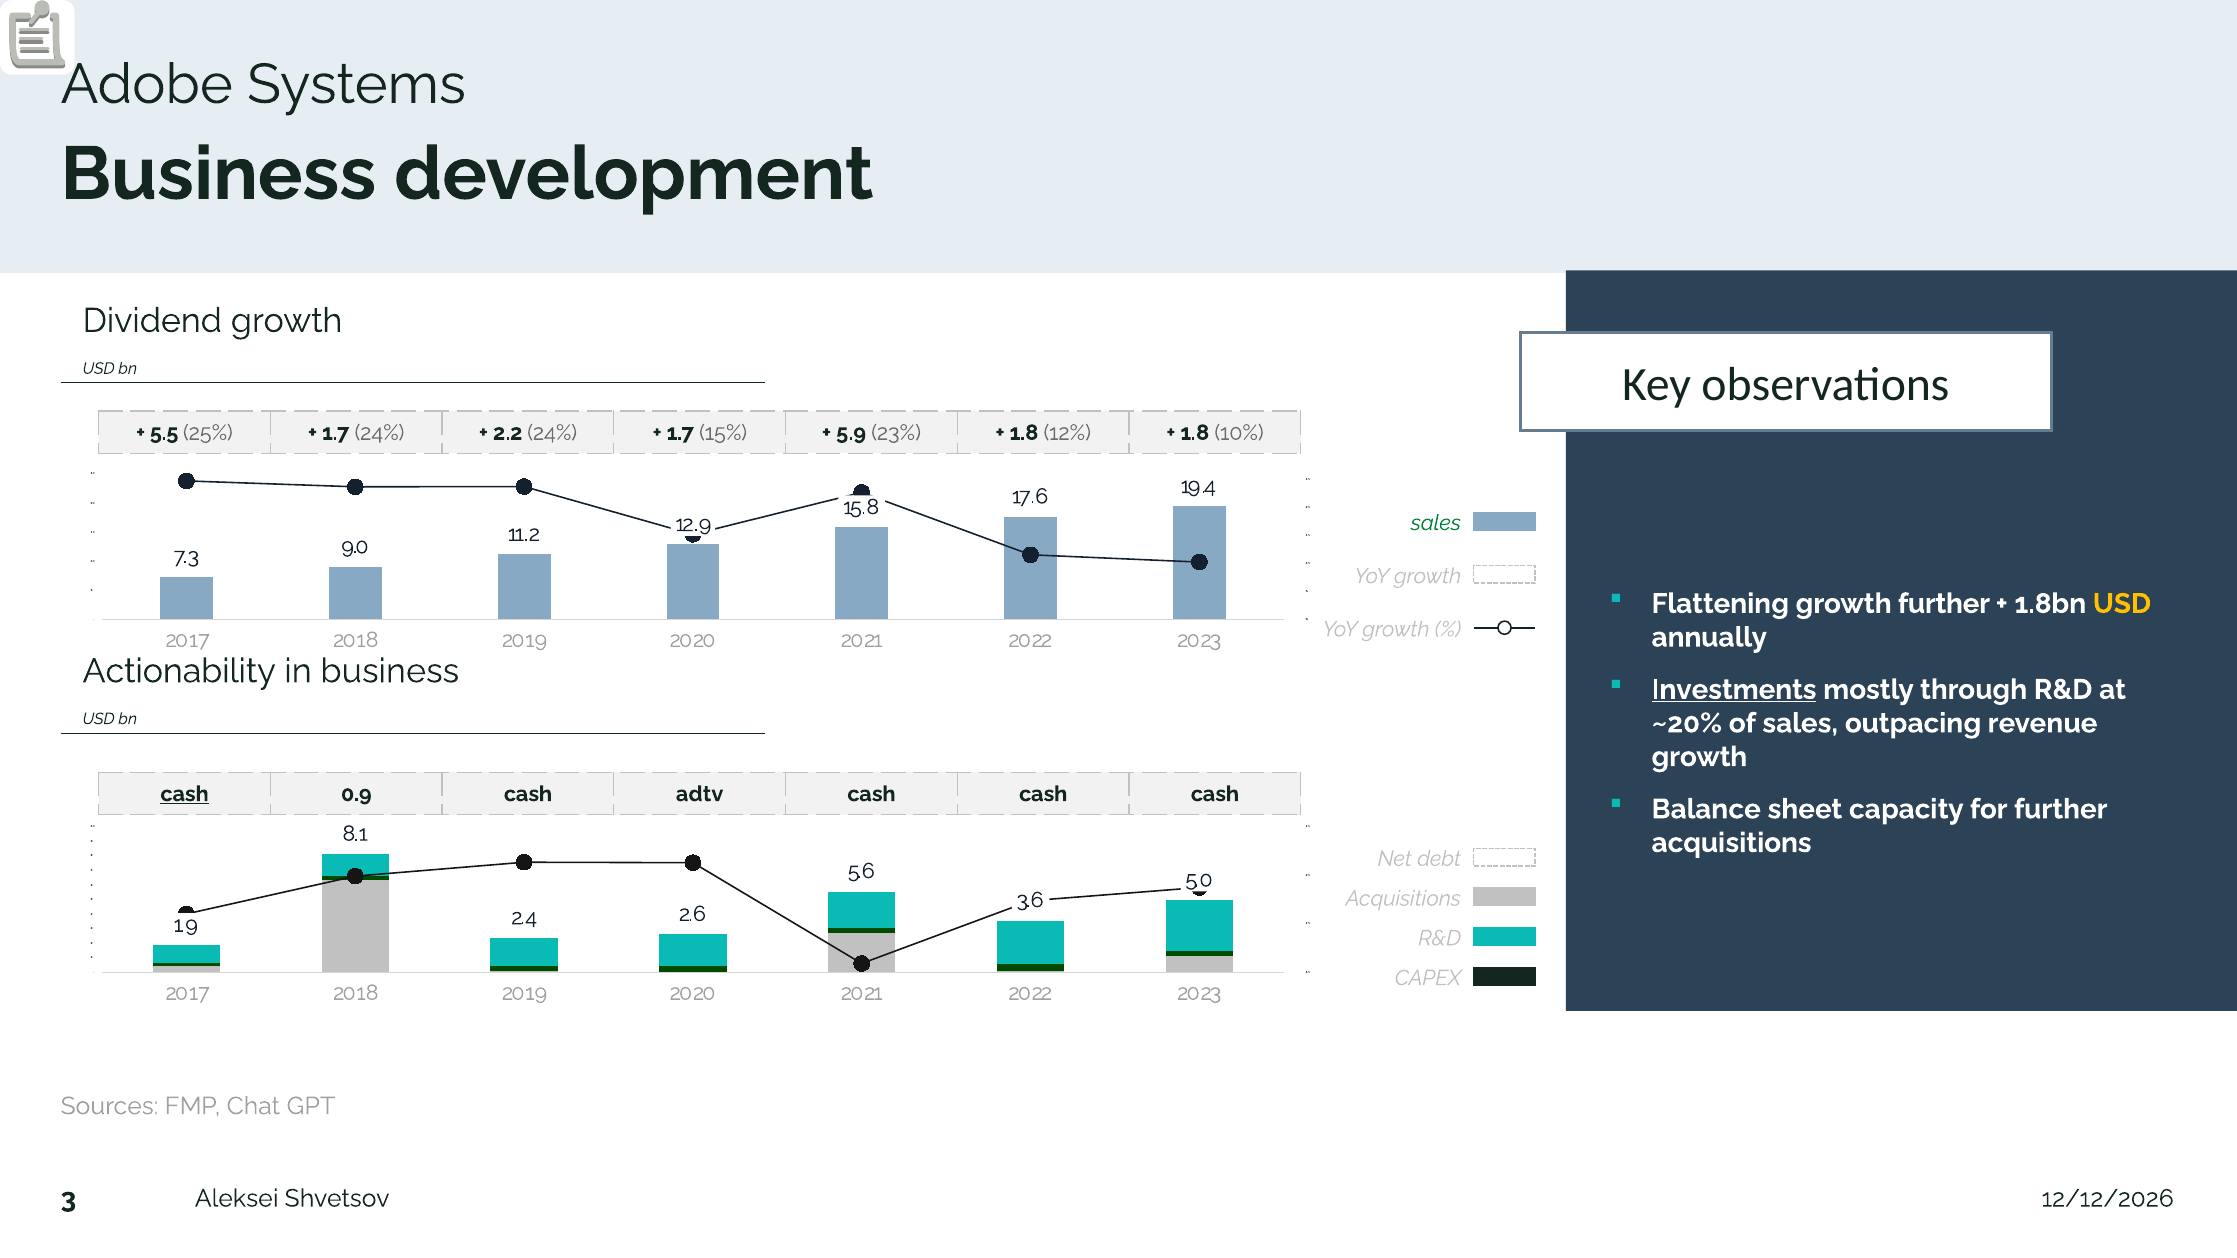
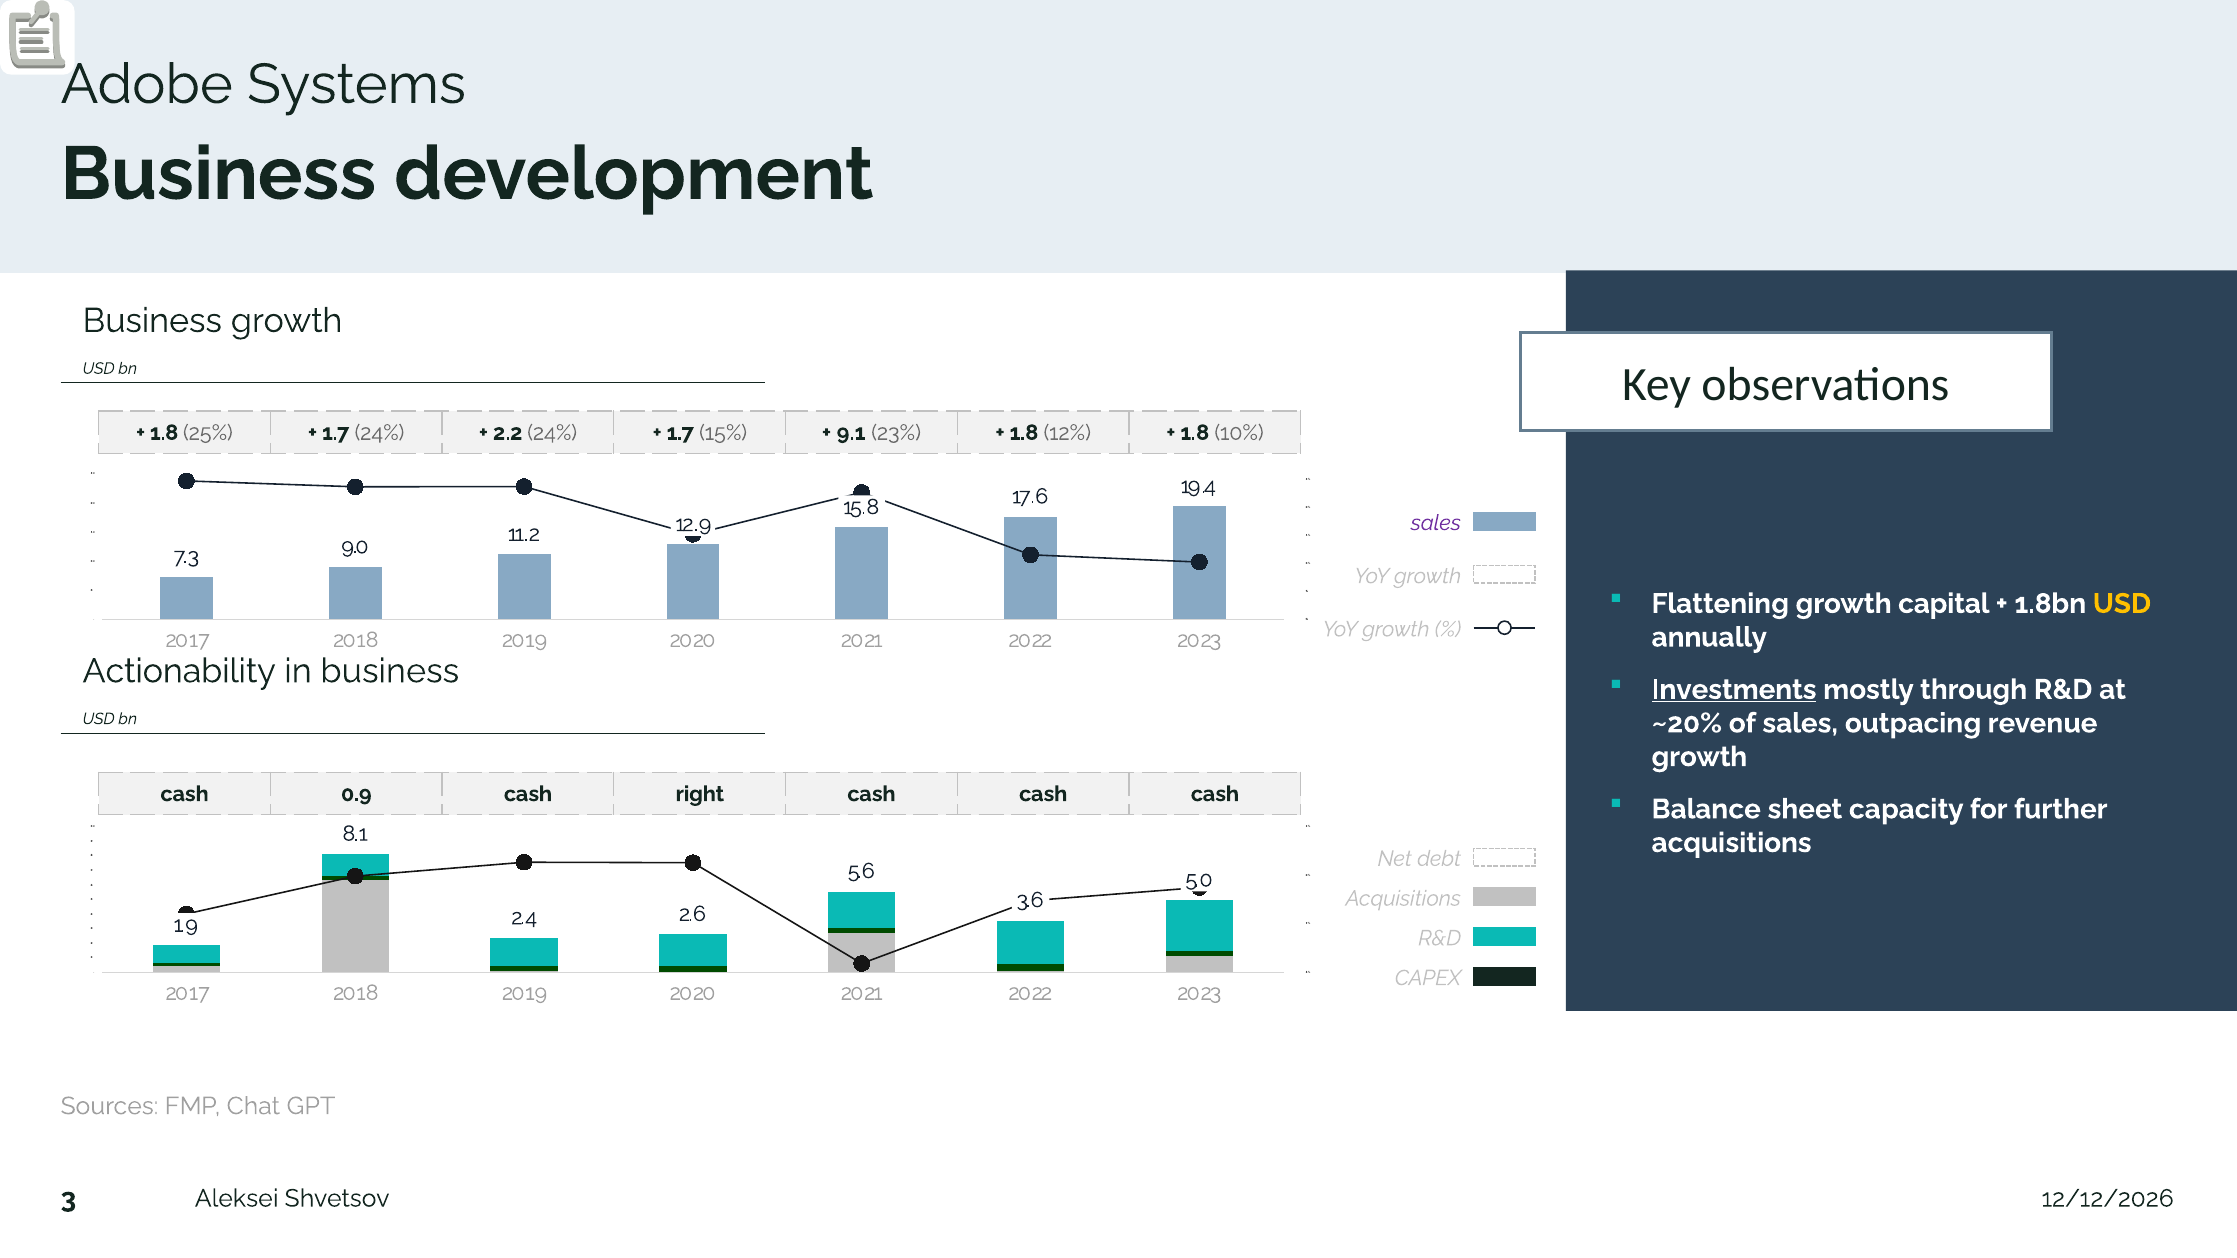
Dividend at (152, 321): Dividend -> Business
5.5 at (164, 433): 5.5 -> 1.8
5.9: 5.9 -> 9.1
sales at (1436, 523) colour: green -> purple
growth further: further -> capital
cash at (185, 794) underline: present -> none
adtv: adtv -> right
